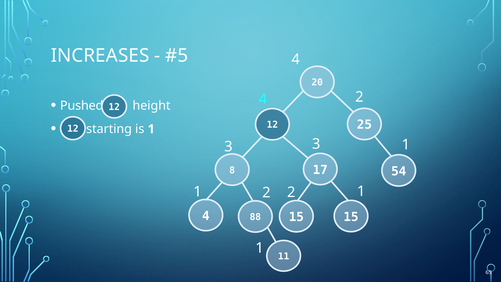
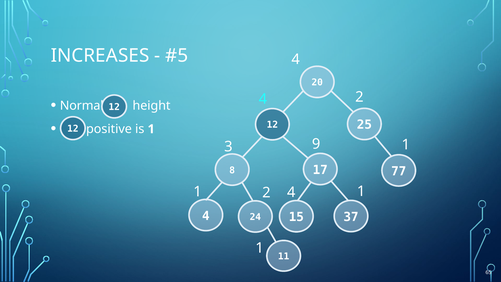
Pushed: Pushed -> Normal
starting: starting -> positive
3 3: 3 -> 9
54: 54 -> 77
2 at (291, 192): 2 -> 4
88: 88 -> 24
15 15: 15 -> 37
